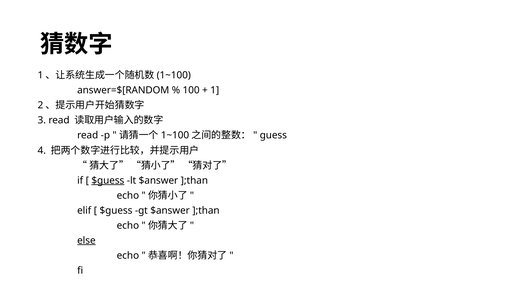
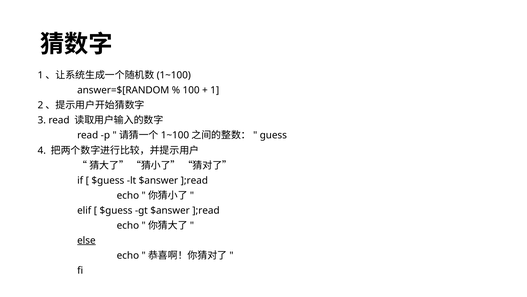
$guess at (108, 180) underline: present -> none
lt $answer ];than: ];than -> ];read
gt $answer ];than: ];than -> ];read
